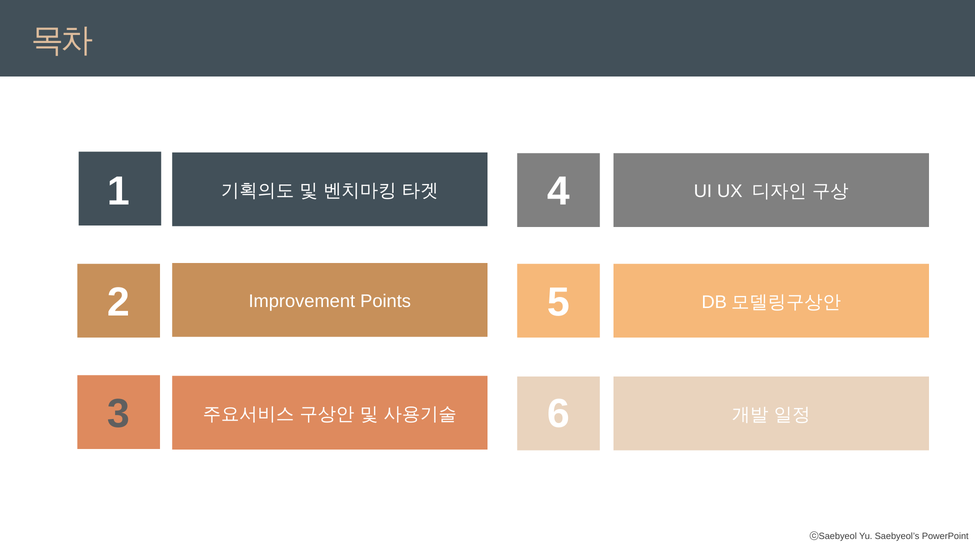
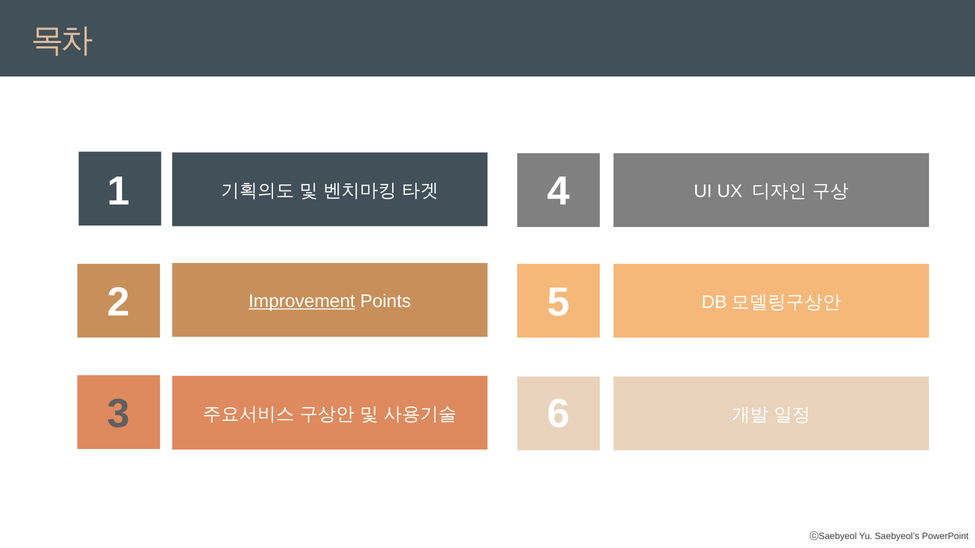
Improvement underline: none -> present
